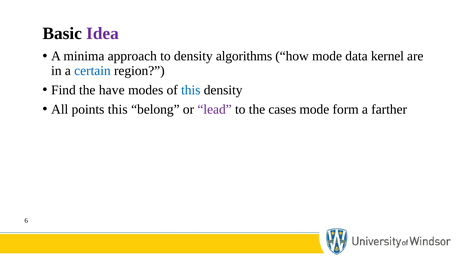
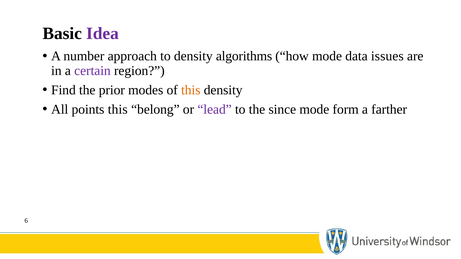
minima: minima -> number
kernel: kernel -> issues
certain colour: blue -> purple
have: have -> prior
this at (191, 90) colour: blue -> orange
cases: cases -> since
